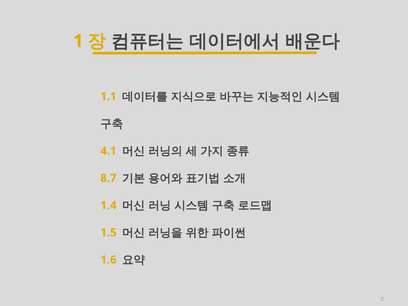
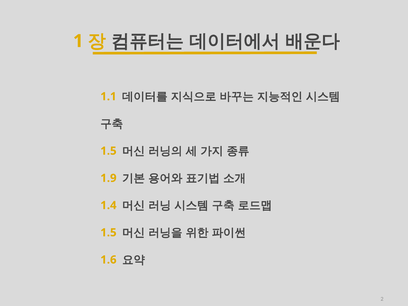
4.1 at (108, 151): 4.1 -> 1.5
8.7: 8.7 -> 1.9
